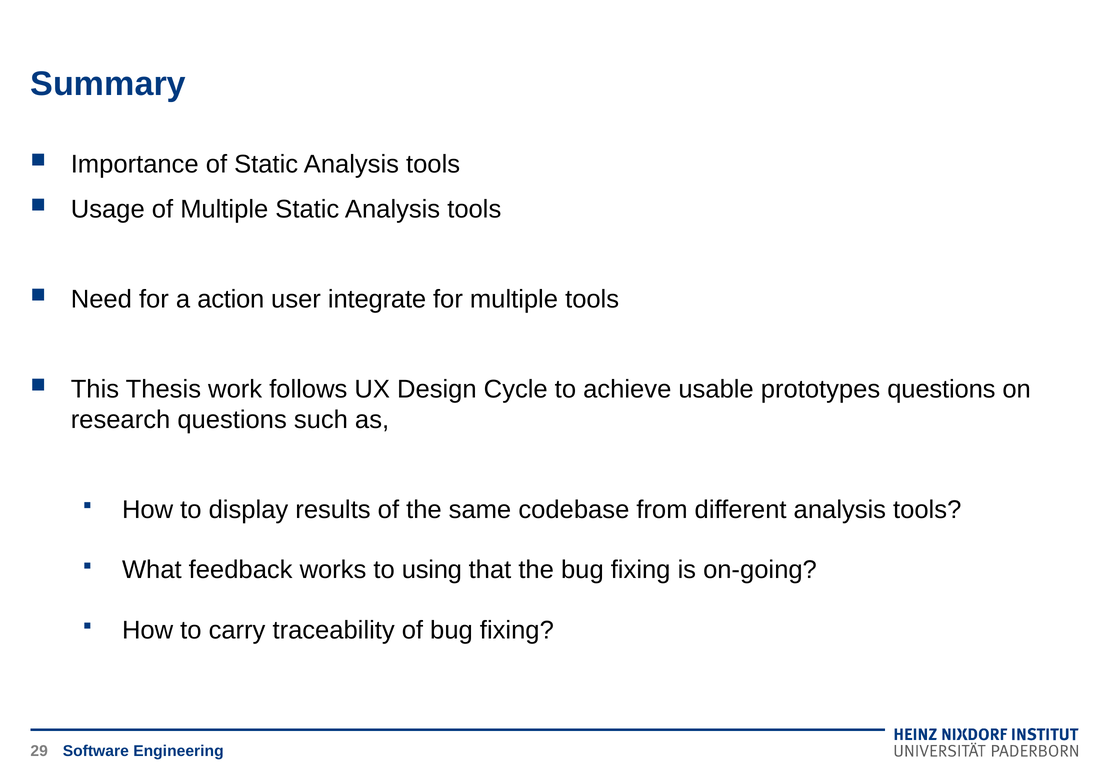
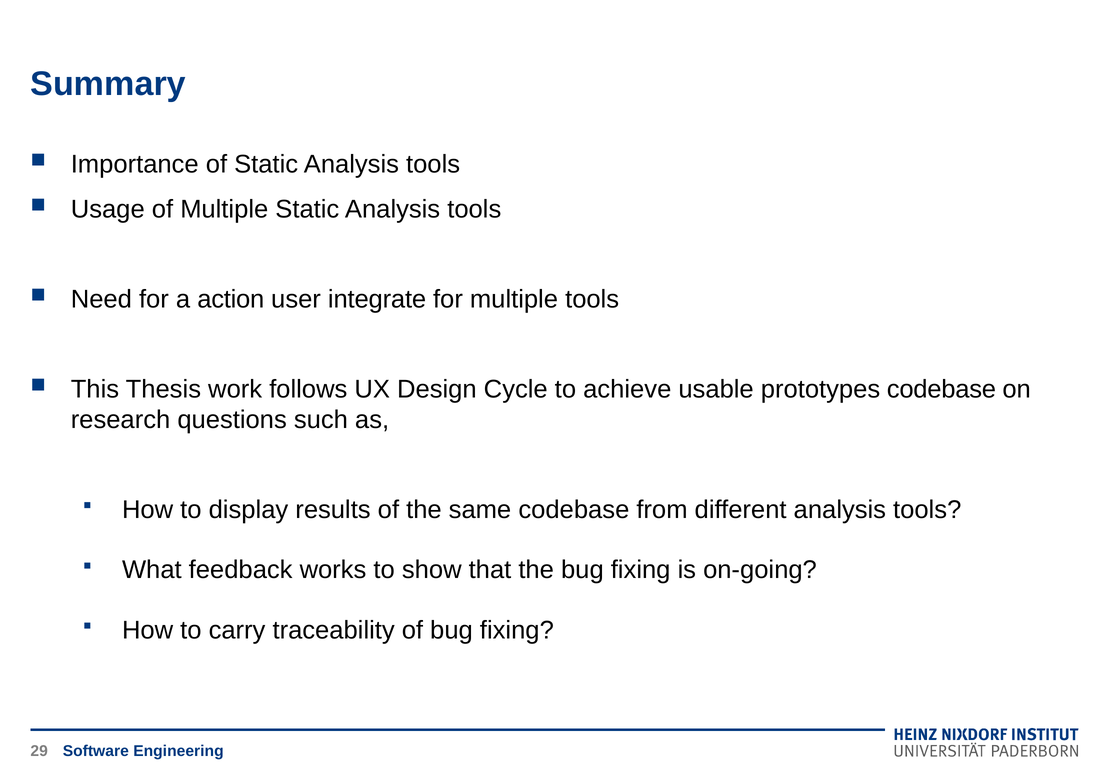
prototypes questions: questions -> codebase
using: using -> show
